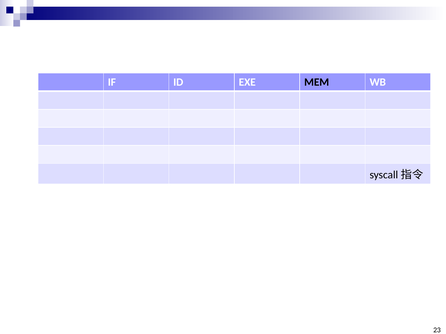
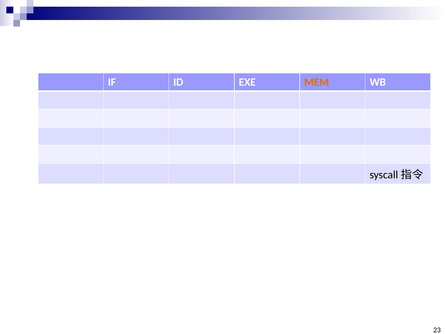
MEM colour: black -> orange
